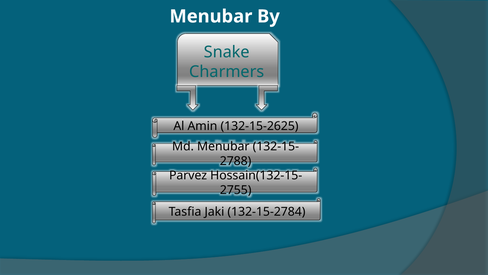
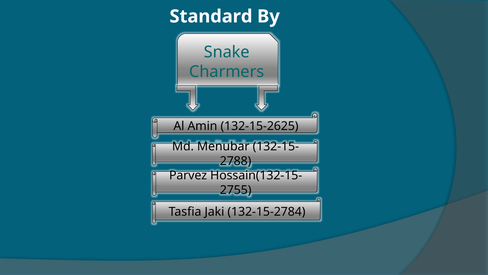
Menubar at (211, 16): Menubar -> Standard
